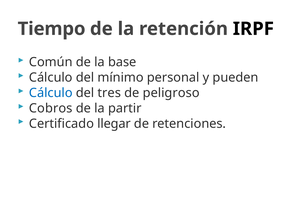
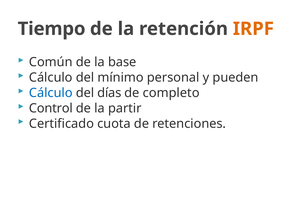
IRPF colour: black -> orange
tres: tres -> días
peligroso: peligroso -> completo
Cobros: Cobros -> Control
llegar: llegar -> cuota
